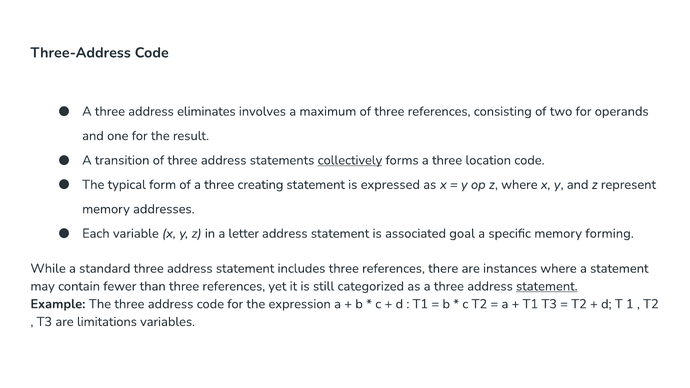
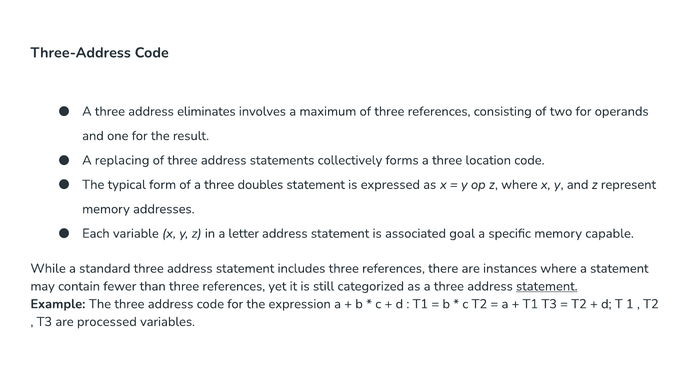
transition: transition -> replacing
collectively underline: present -> none
creating: creating -> doubles
forming: forming -> capable
limitations: limitations -> processed
